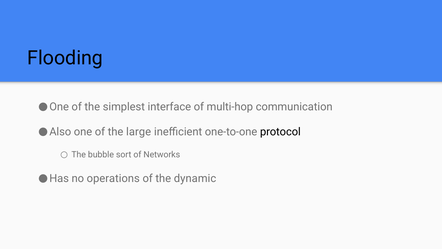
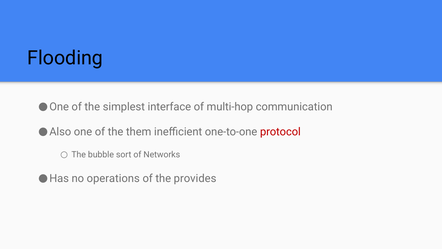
large: large -> them
protocol colour: black -> red
dynamic: dynamic -> provides
